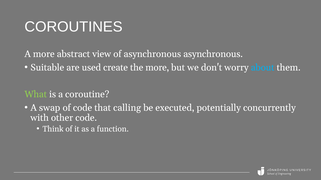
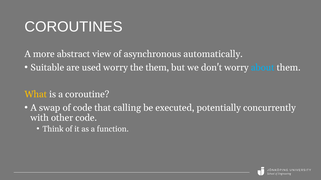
asynchronous asynchronous: asynchronous -> automatically
used create: create -> worry
the more: more -> them
What colour: light green -> yellow
